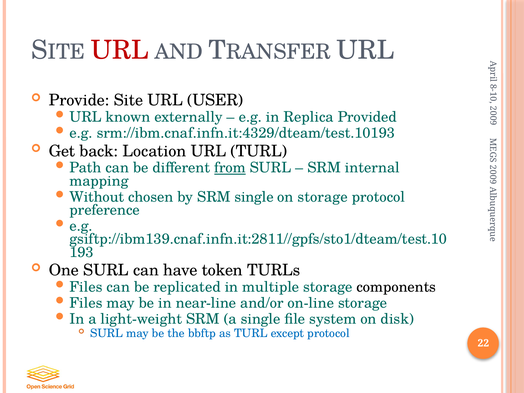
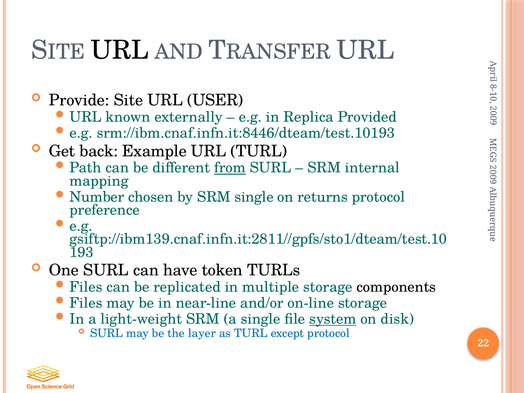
URL at (120, 50) colour: red -> black
srm://ibm.cnaf.infn.it:4329/dteam/test.10193: srm://ibm.cnaf.infn.it:4329/dteam/test.10193 -> srm://ibm.cnaf.infn.it:8446/dteam/test.10193
Location: Location -> Example
Without: Without -> Number
on storage: storage -> returns
system underline: none -> present
bbftp: bbftp -> layer
